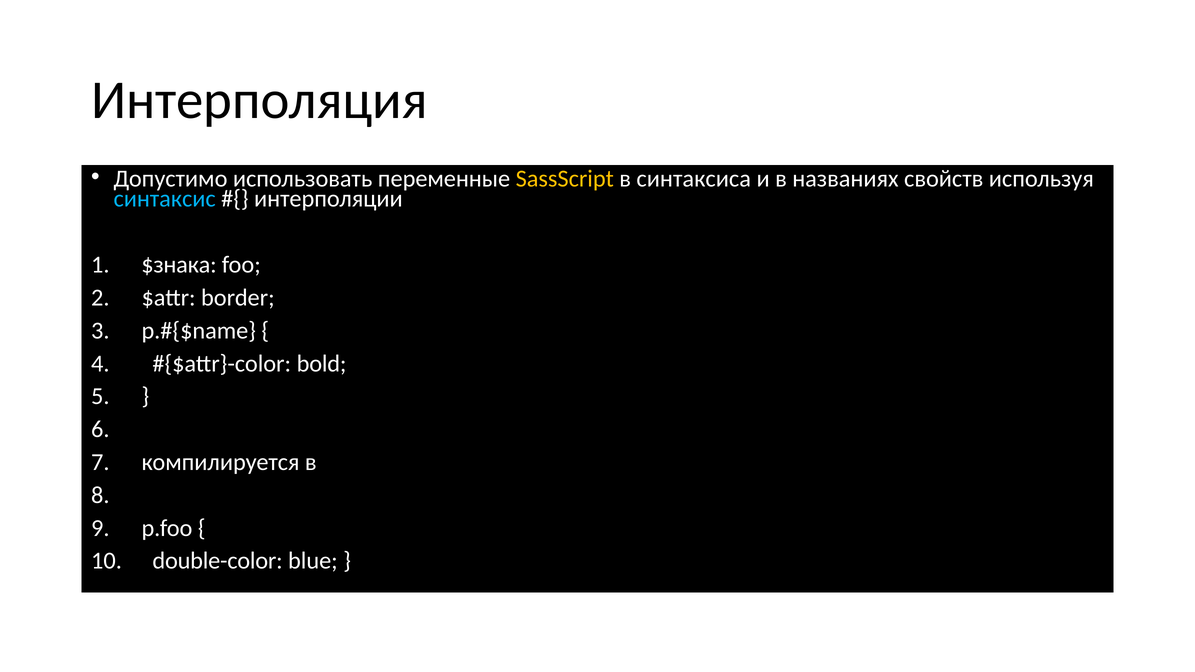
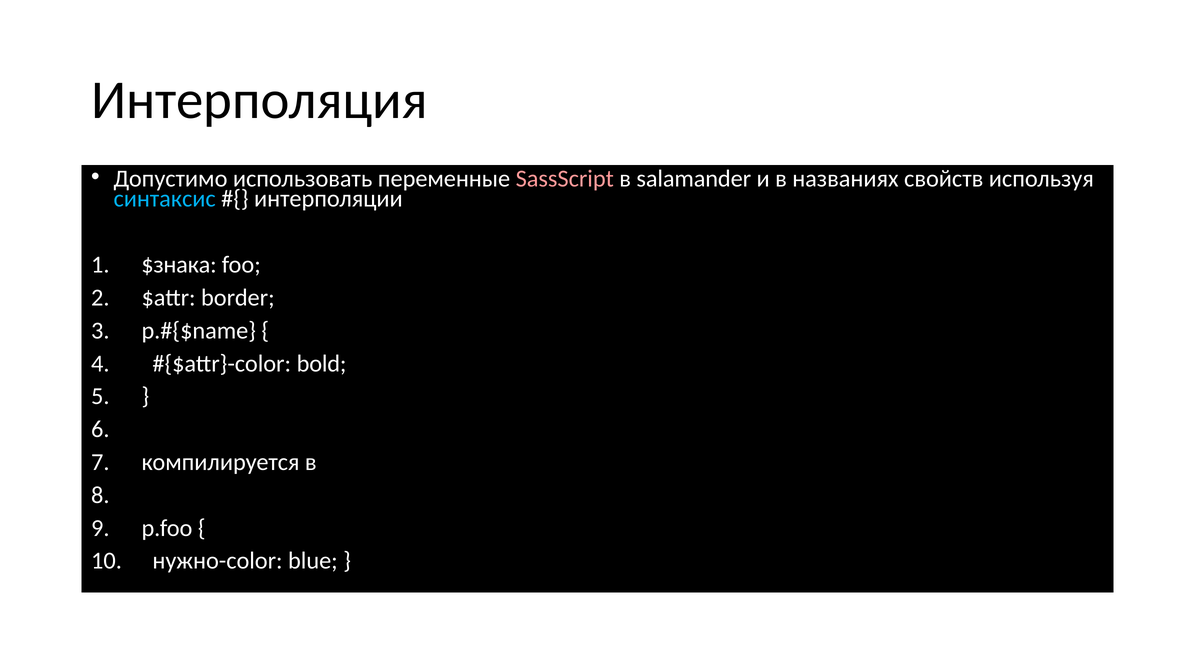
SassScript colour: yellow -> pink
синтаксиса: синтаксиса -> salamander
double-color: double-color -> нужно-color
